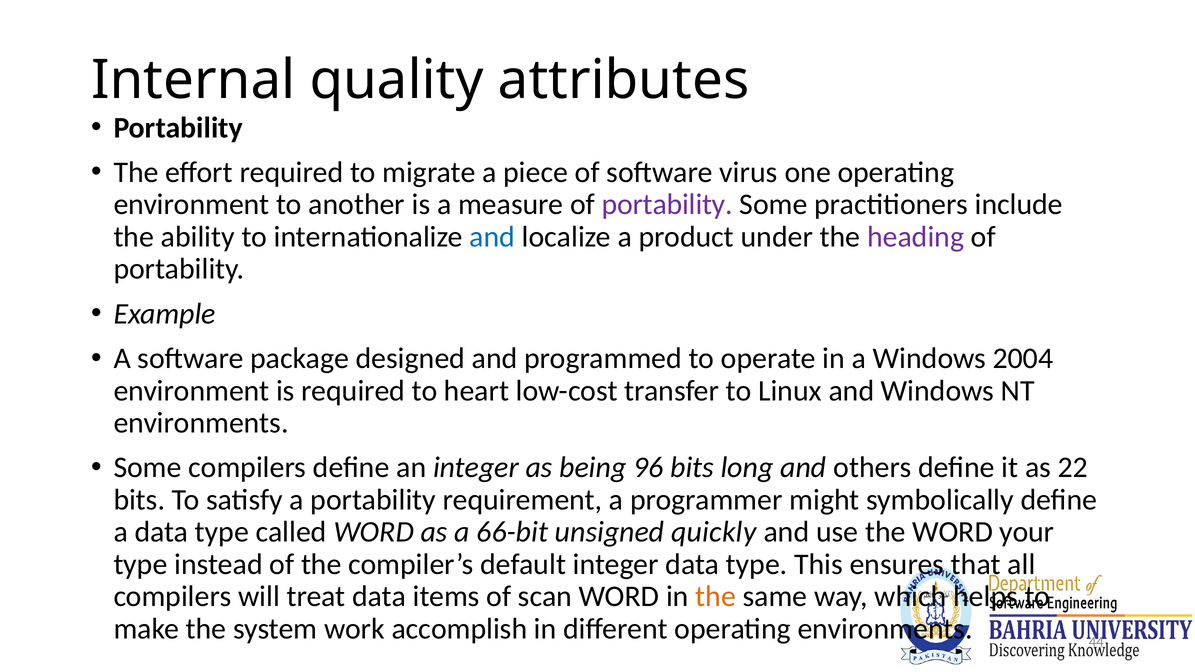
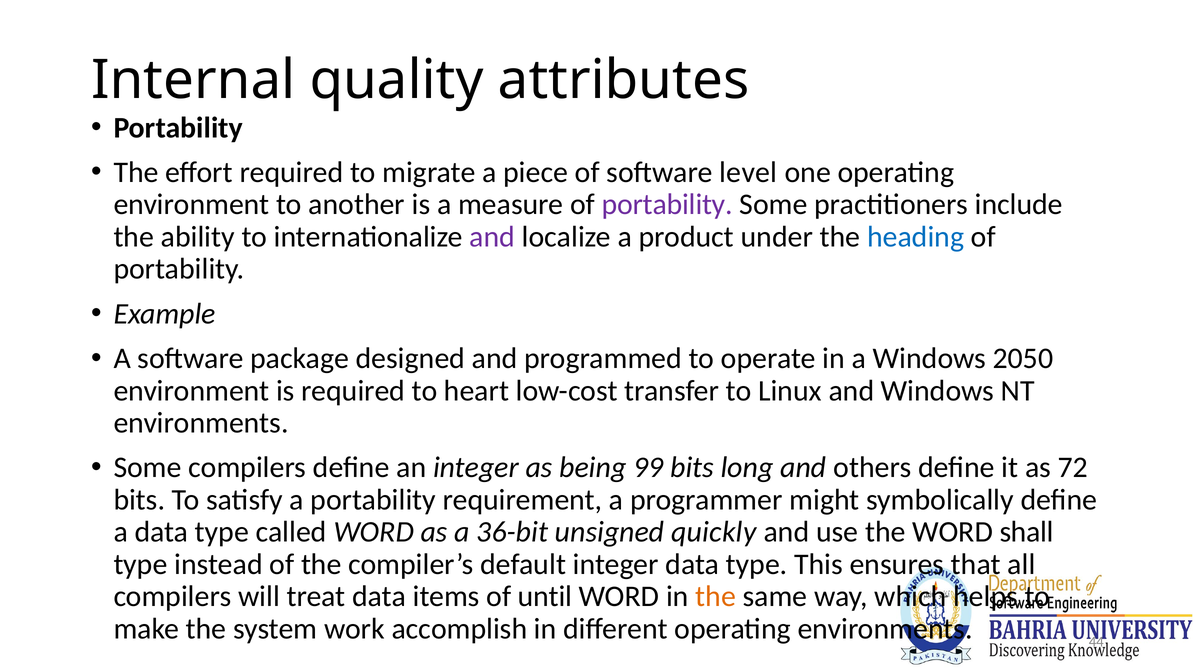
virus: virus -> level
and at (492, 237) colour: blue -> purple
heading colour: purple -> blue
2004: 2004 -> 2050
96: 96 -> 99
22: 22 -> 72
66-bit: 66-bit -> 36-bit
your: your -> shall
scan: scan -> until
